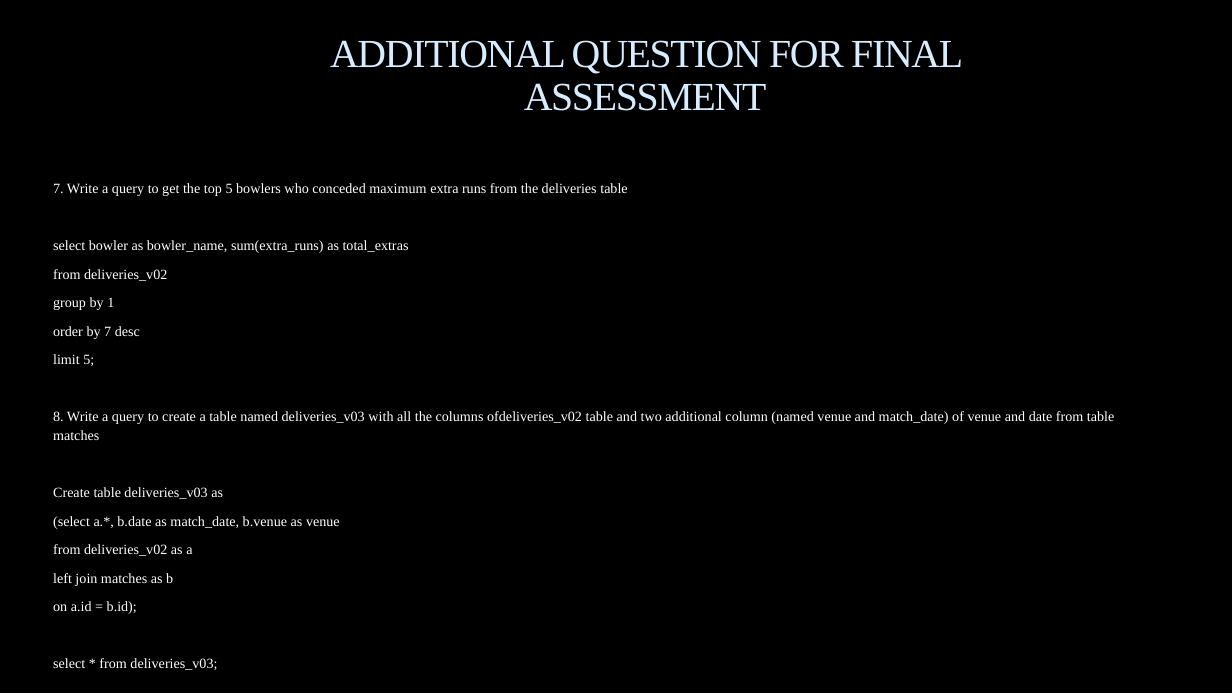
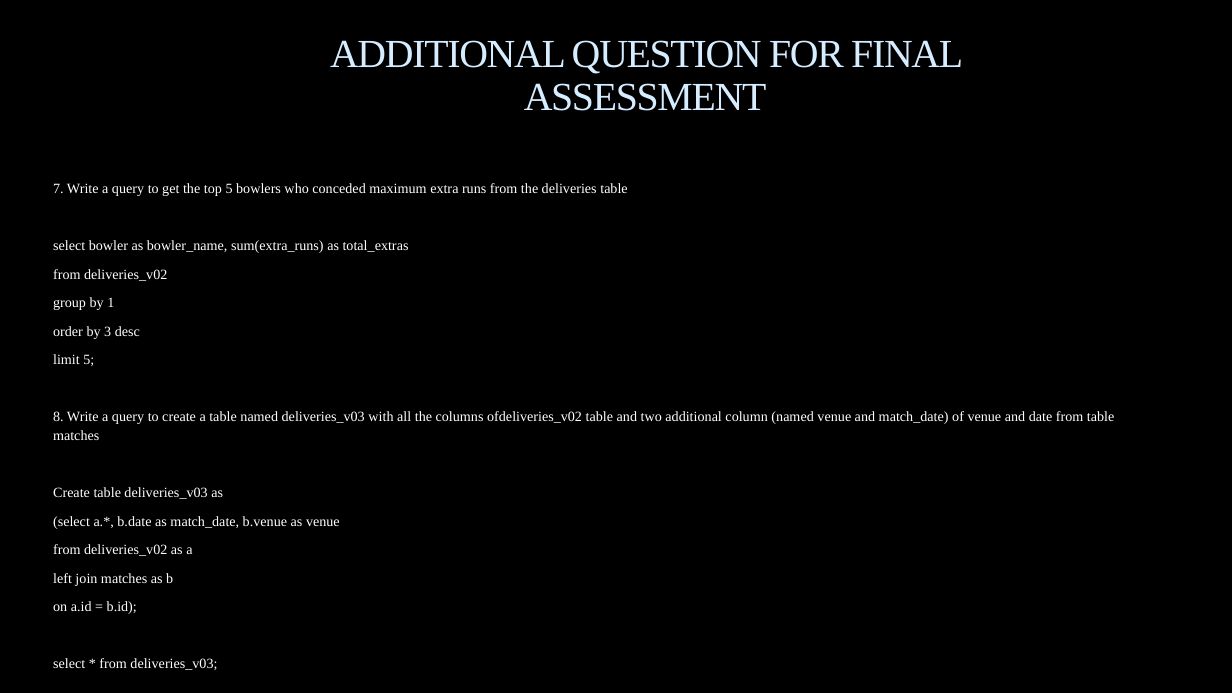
by 7: 7 -> 3
